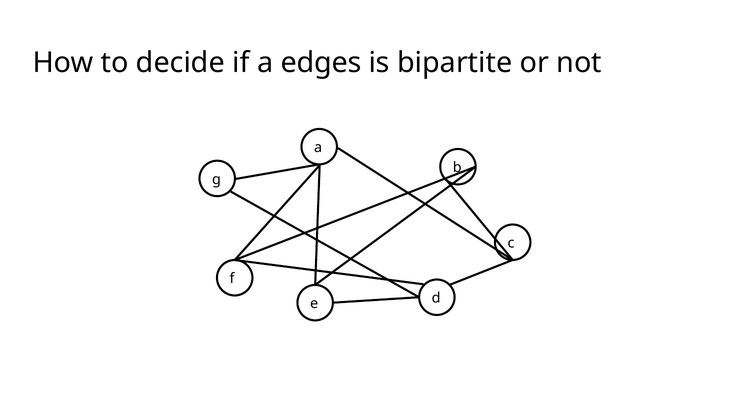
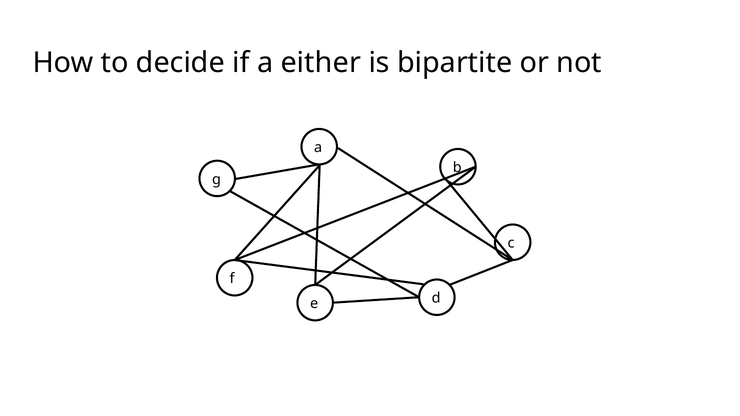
edges: edges -> either
